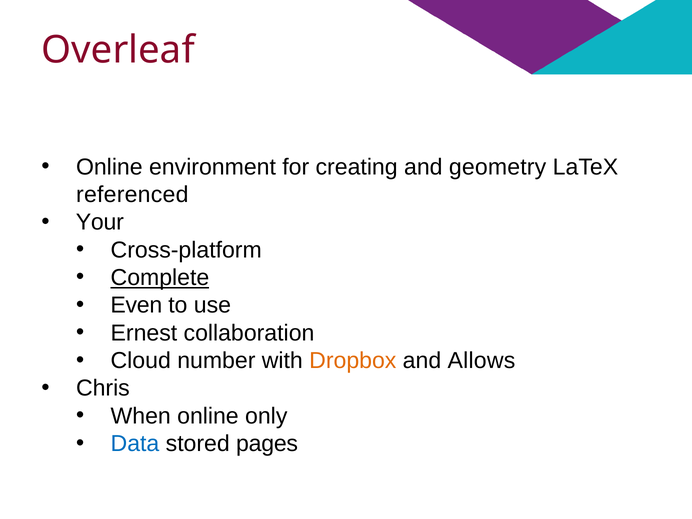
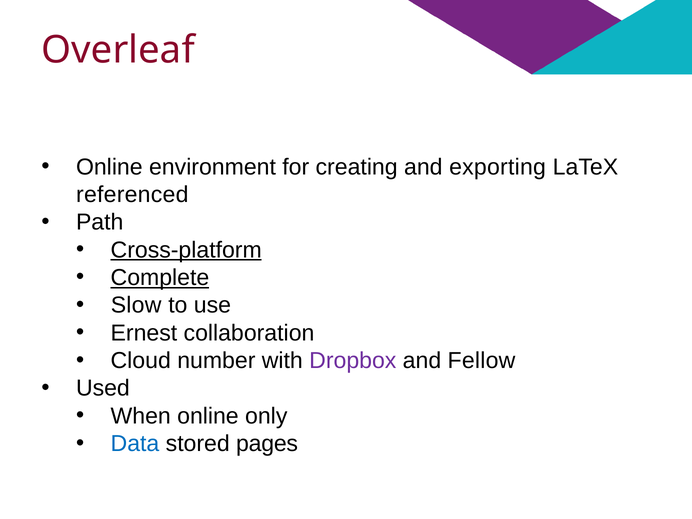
geometry: geometry -> exporting
Your: Your -> Path
Cross-platform underline: none -> present
Even: Even -> Slow
Dropbox colour: orange -> purple
Allows: Allows -> Fellow
Chris: Chris -> Used
